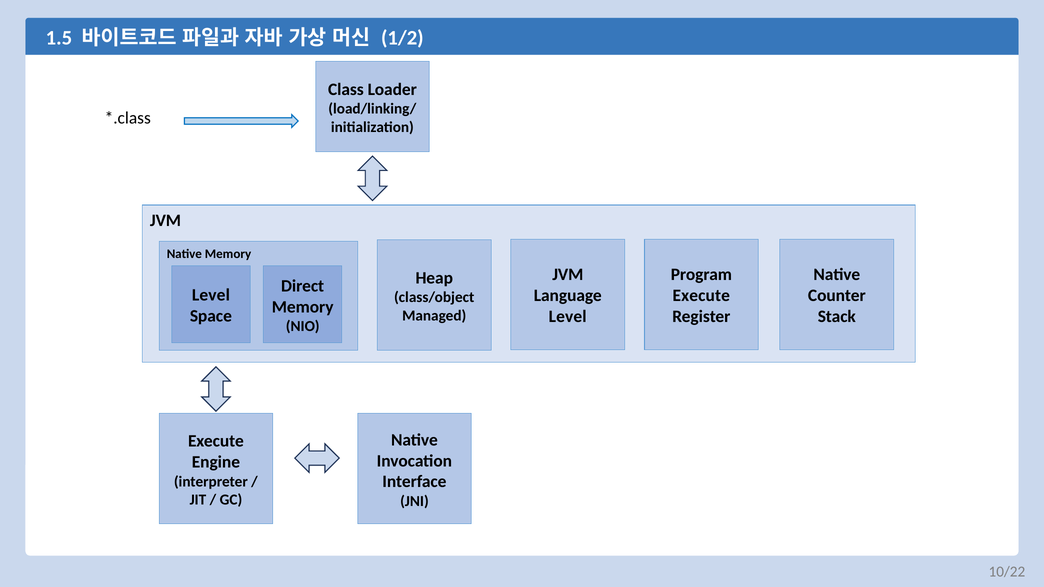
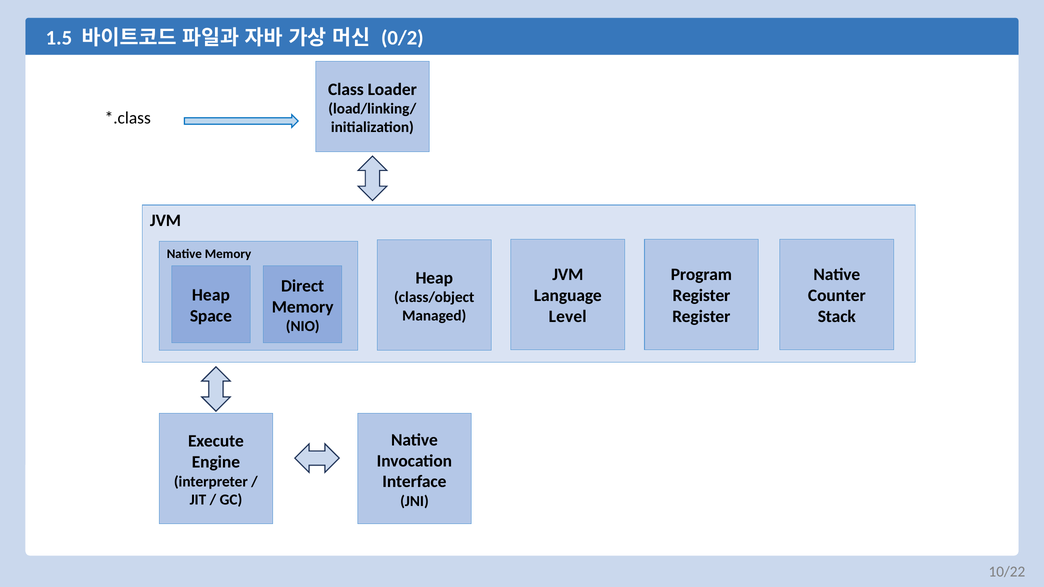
1/2: 1/2 -> 0/2
Level at (211, 295): Level -> Heap
Execute at (701, 296): Execute -> Register
